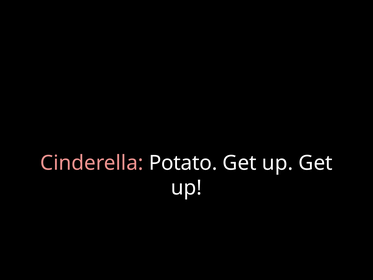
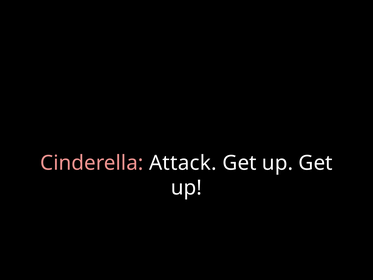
Potato: Potato -> Attack
